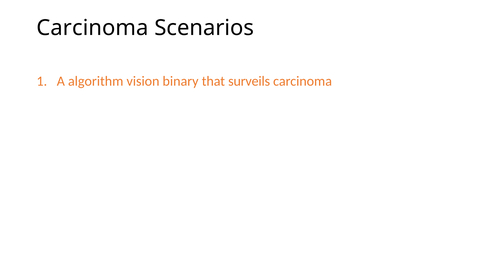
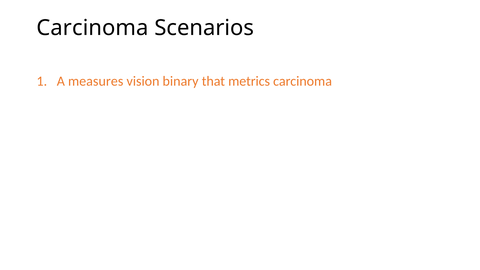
algorithm: algorithm -> measures
surveils: surveils -> metrics
